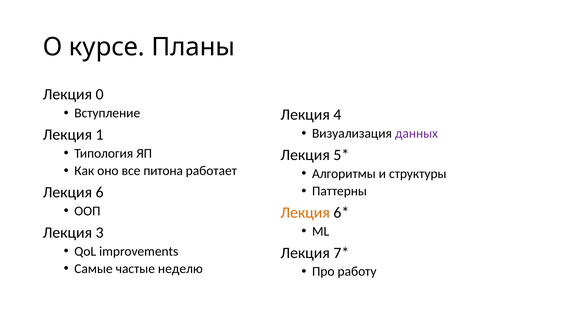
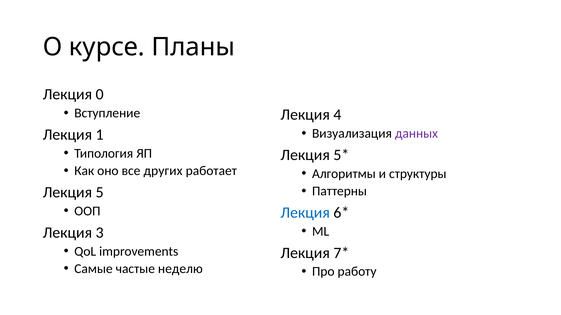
питона: питона -> других
6: 6 -> 5
Лекция at (305, 213) colour: orange -> blue
